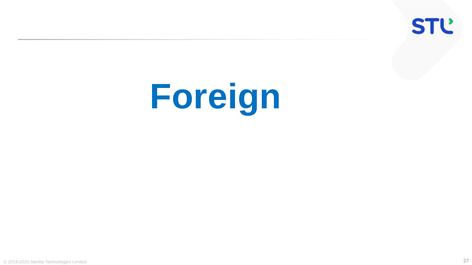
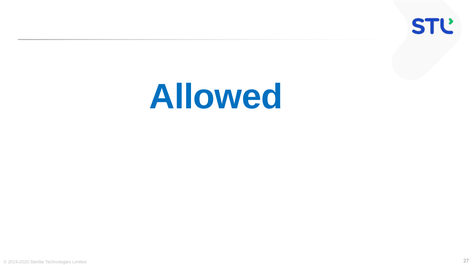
Foreign: Foreign -> Allowed
